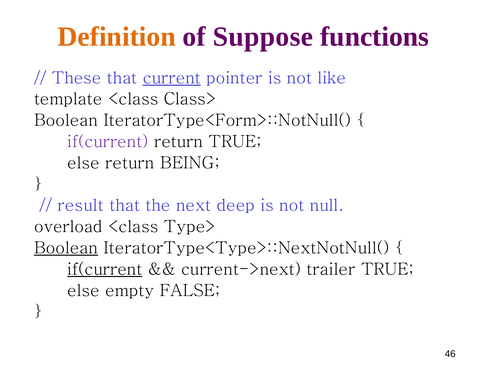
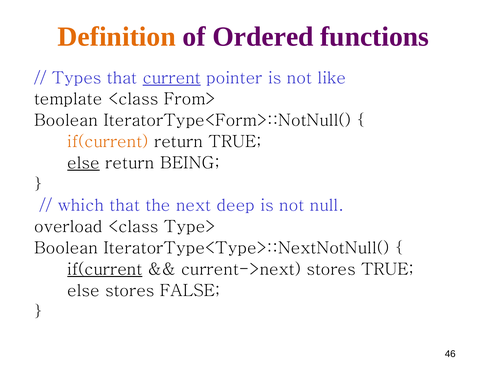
Suppose: Suppose -> Ordered
These: These -> Types
Class>: Class> -> From>
if(current at (108, 141) colour: purple -> orange
else at (84, 163) underline: none -> present
result: result -> which
Boolean at (66, 248) underline: present -> none
current->next trailer: trailer -> stores
else empty: empty -> stores
